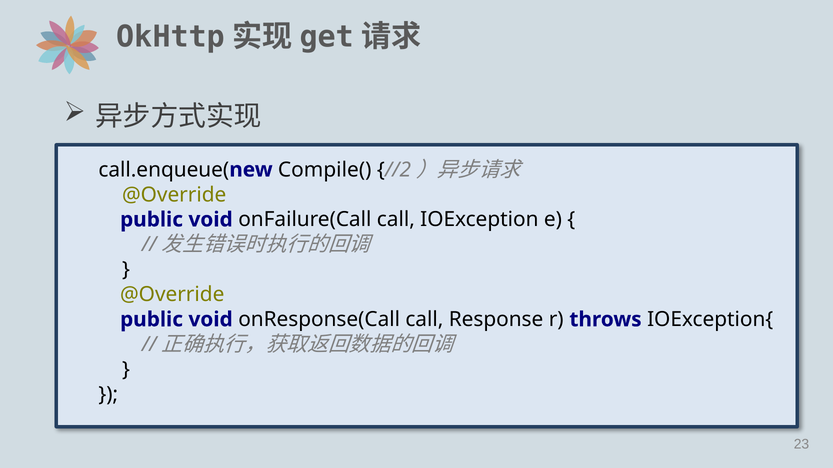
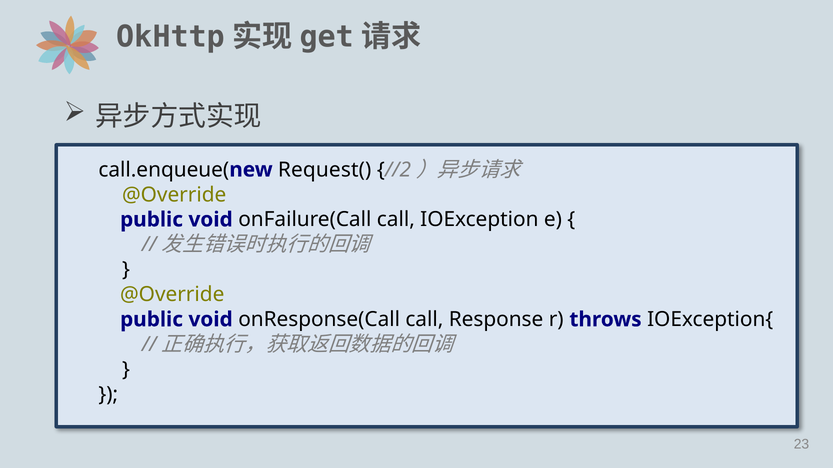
Compile(: Compile( -> Request(
